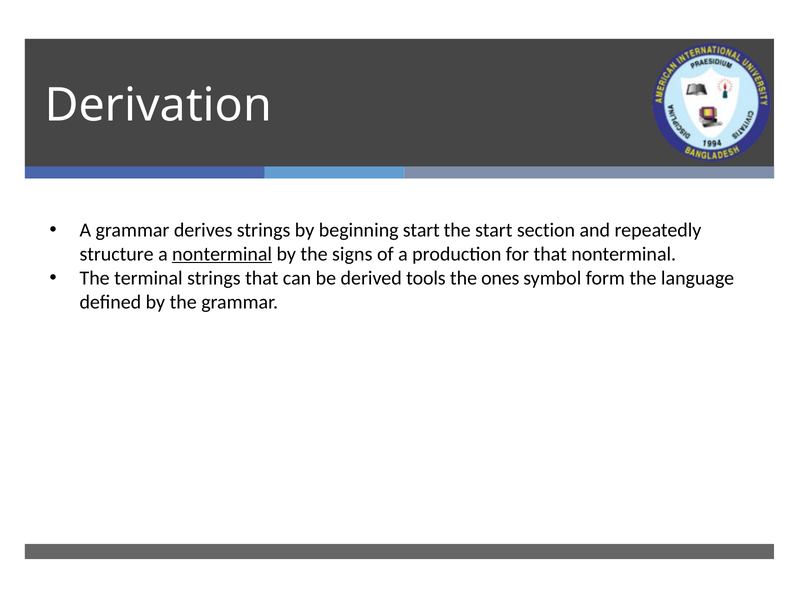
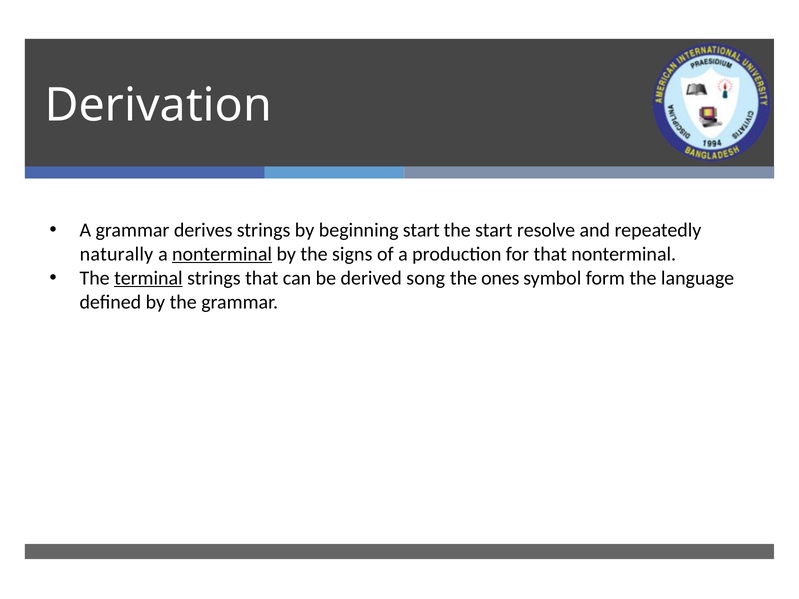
section: section -> resolve
structure: structure -> naturally
terminal underline: none -> present
tools: tools -> song
